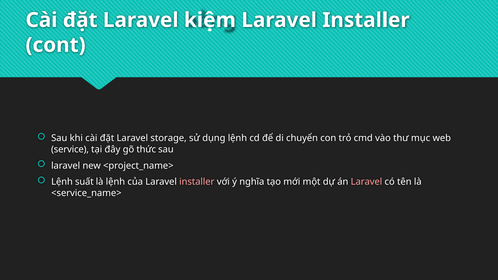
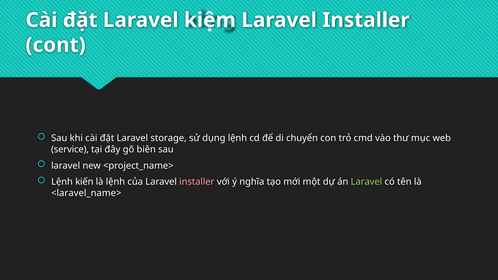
thức: thức -> biên
suất: suất -> kiến
Laravel at (366, 182) colour: pink -> light green
<service_name>: <service_name> -> <laravel_name>
